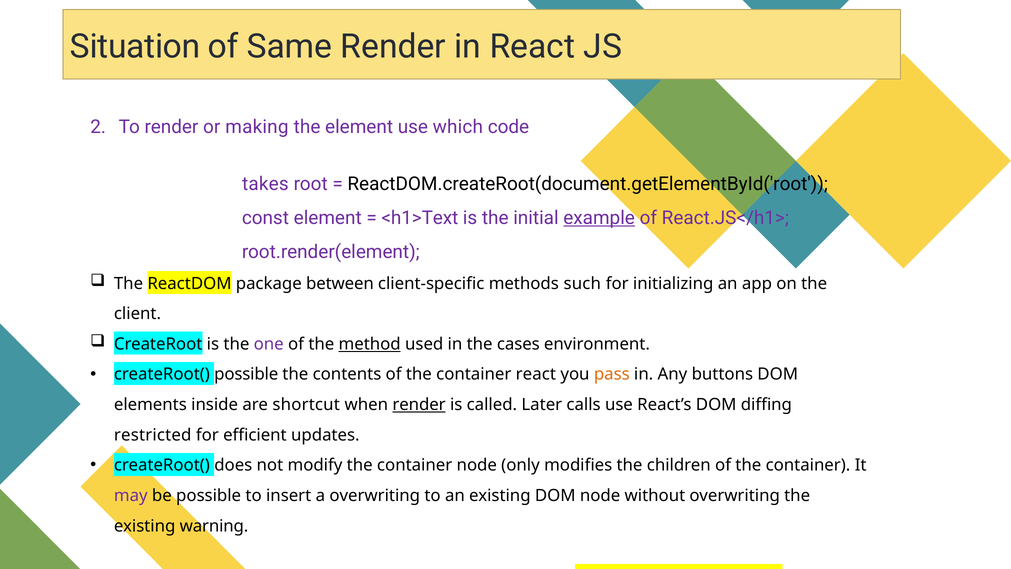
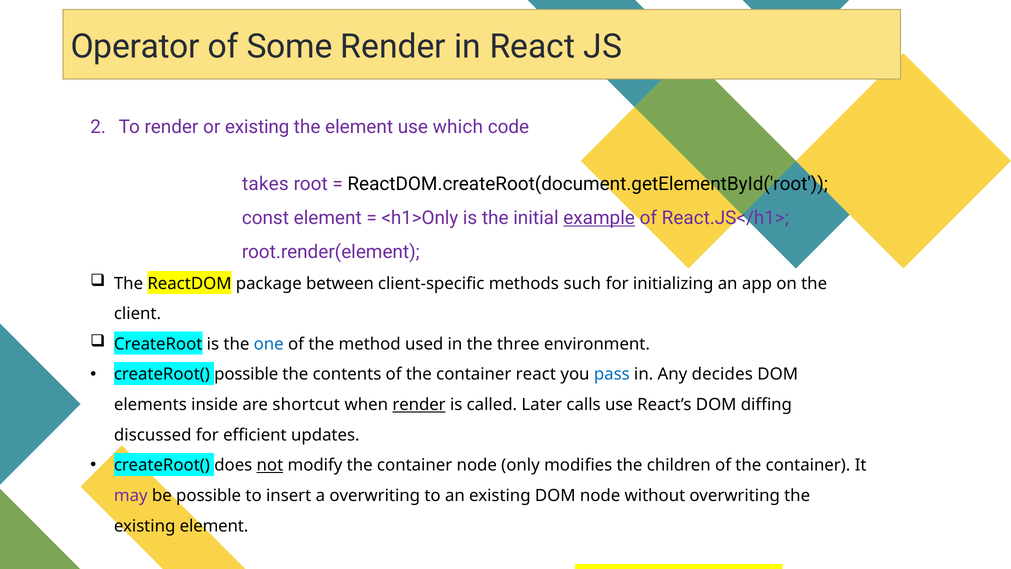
Situation: Situation -> Operator
Same: Same -> Some
or making: making -> existing
<h1>Text: <h1>Text -> <h1>Only
one colour: purple -> blue
method underline: present -> none
cases: cases -> three
pass at (612, 374) colour: orange -> blue
buttons: buttons -> decides
restricted: restricted -> discussed
not underline: none -> present
existing warning: warning -> element
